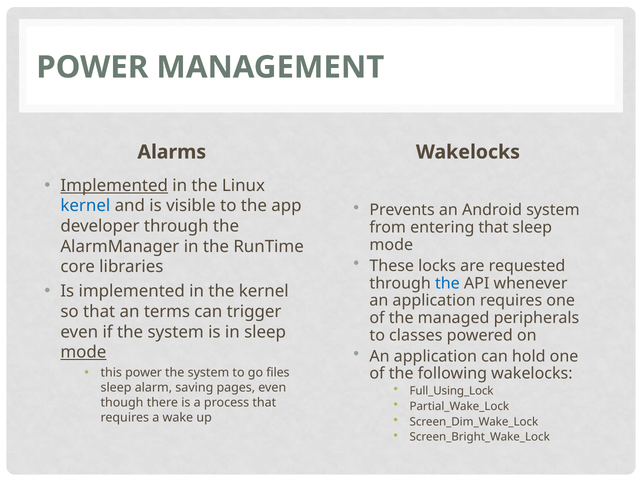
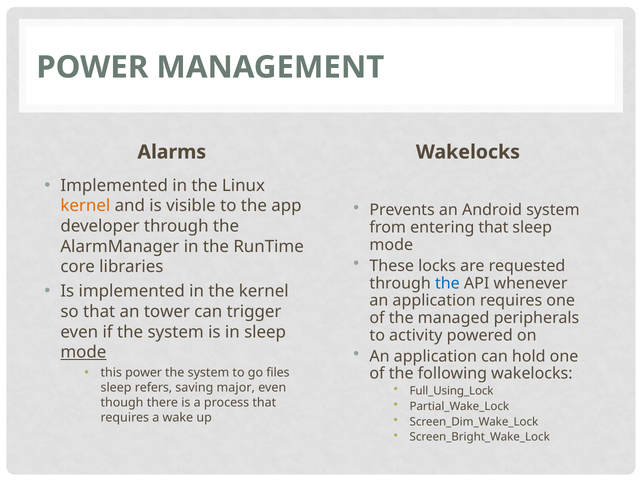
Implemented at (114, 186) underline: present -> none
kernel at (85, 206) colour: blue -> orange
terms: terms -> tower
classes: classes -> activity
alarm: alarm -> refers
pages: pages -> major
